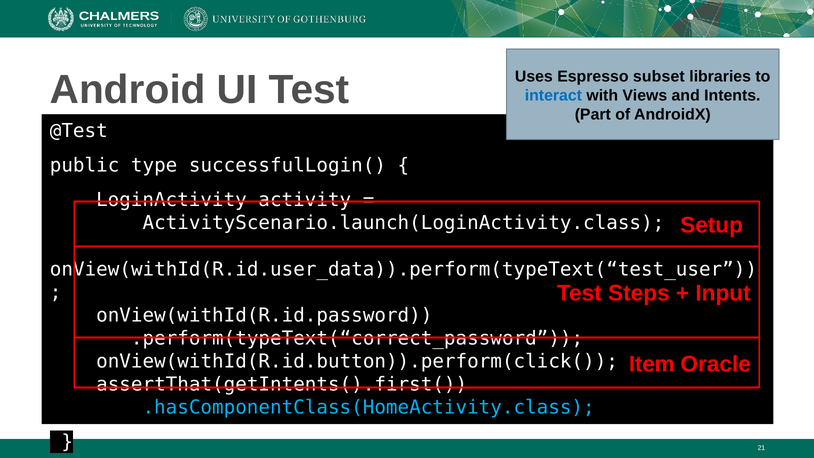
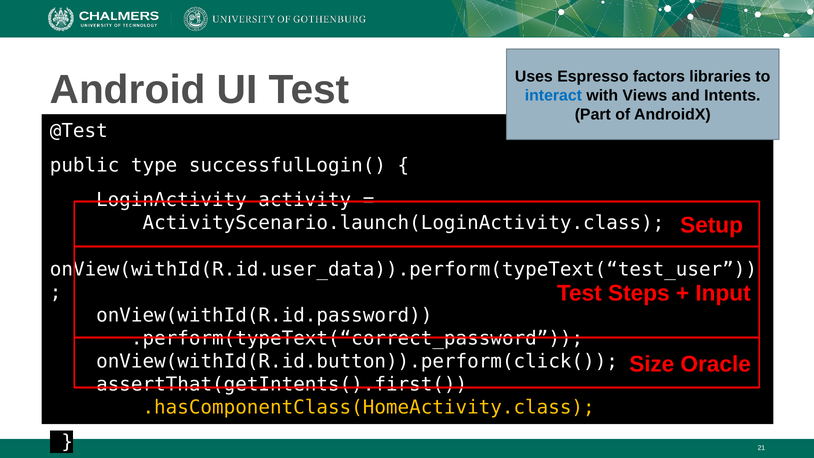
subset: subset -> factors
Item: Item -> Size
.hasComponentClass(HomeActivity.class colour: light blue -> yellow
